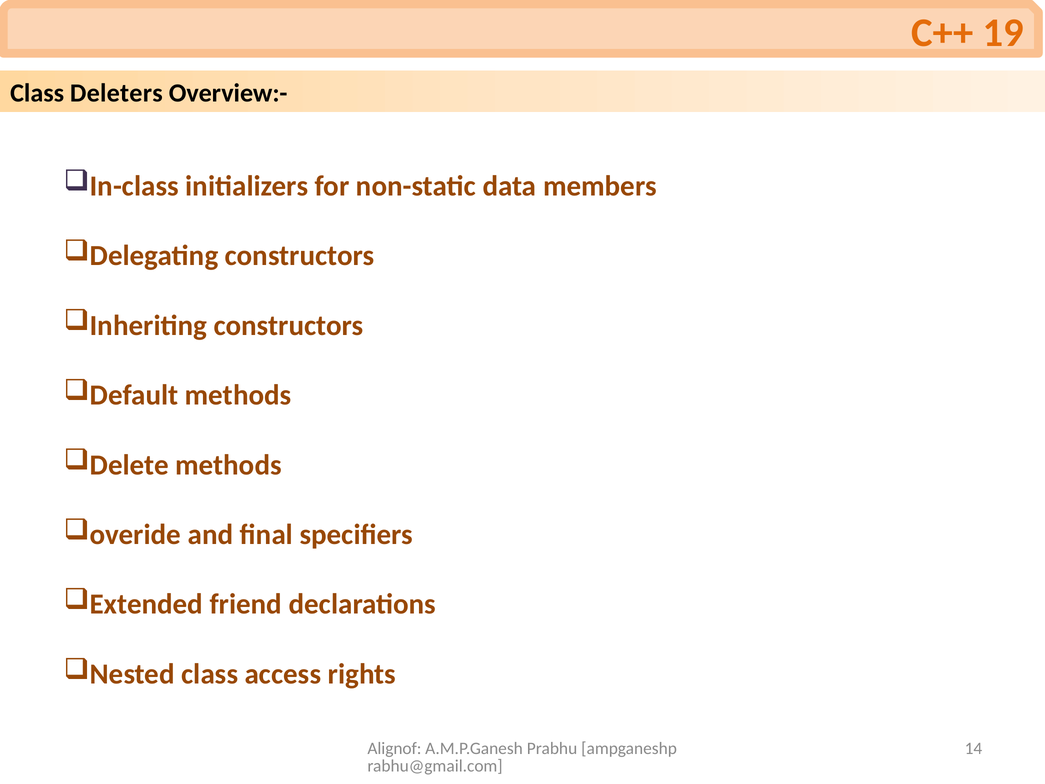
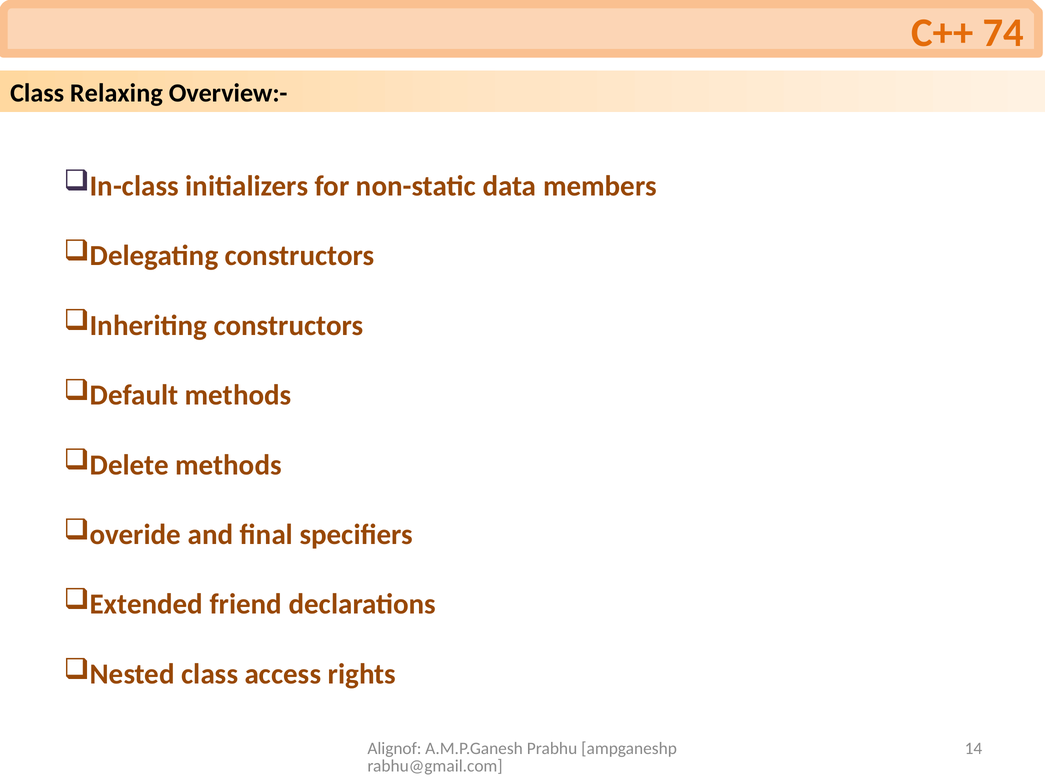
19: 19 -> 74
Deleters: Deleters -> Relaxing
